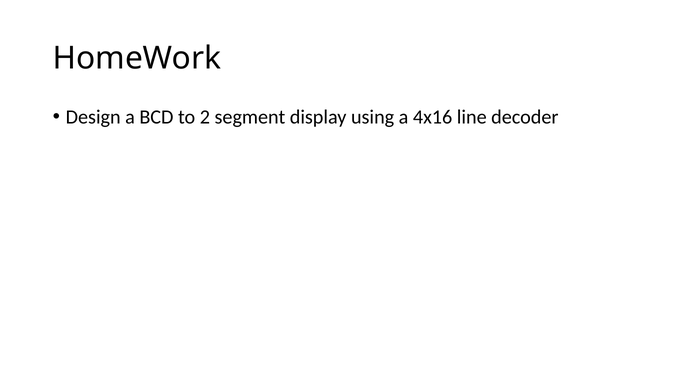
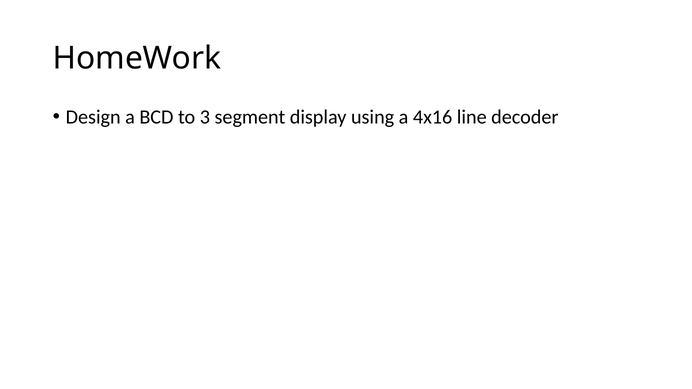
2: 2 -> 3
